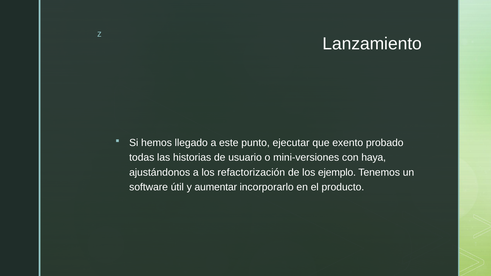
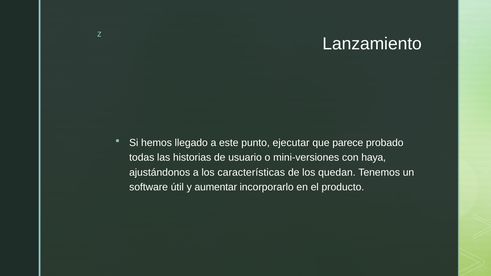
exento: exento -> parece
refactorización: refactorización -> características
ejemplo: ejemplo -> quedan
